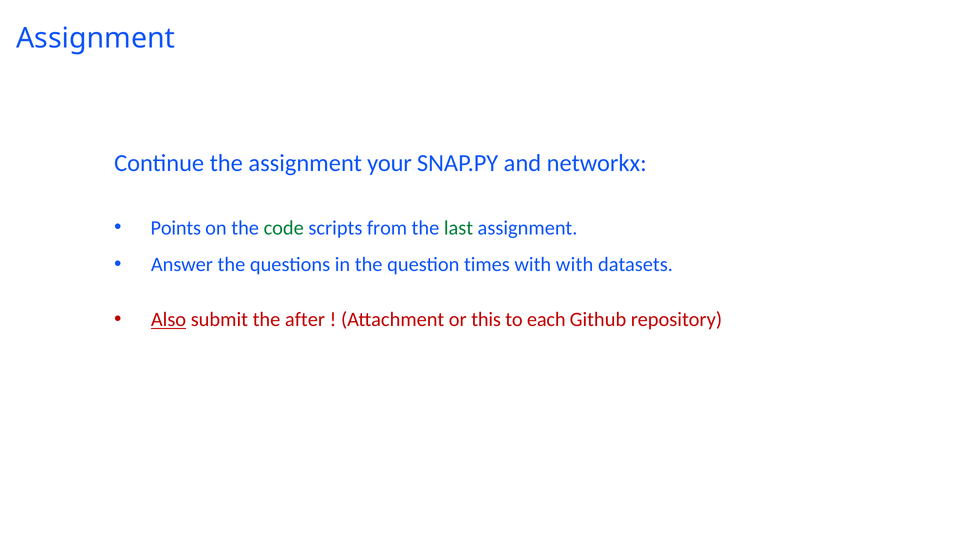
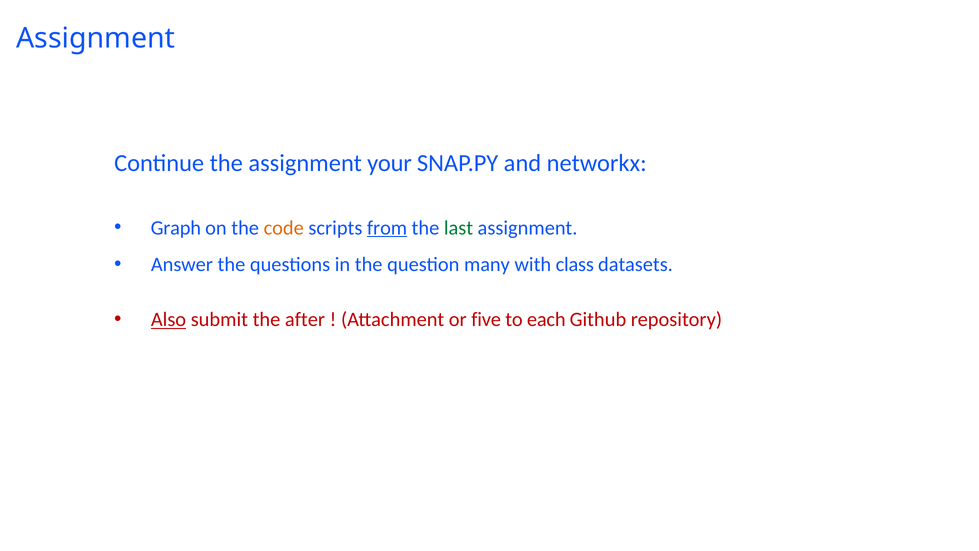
Points: Points -> Graph
code colour: green -> orange
from underline: none -> present
times: times -> many
with with: with -> class
this: this -> five
